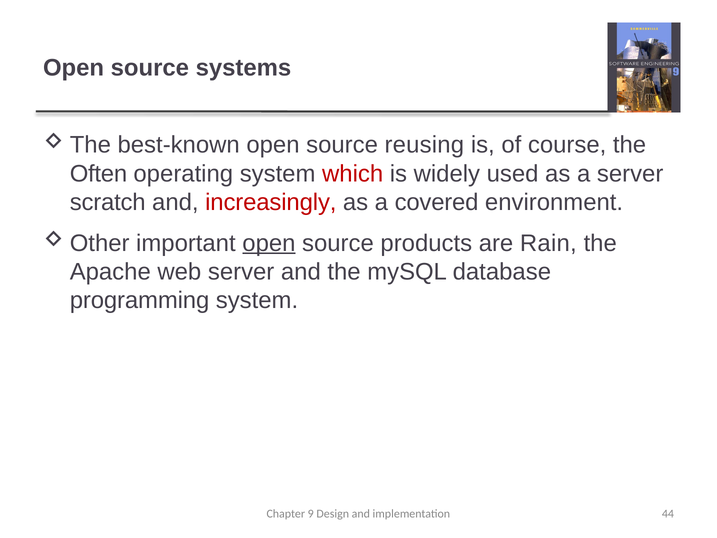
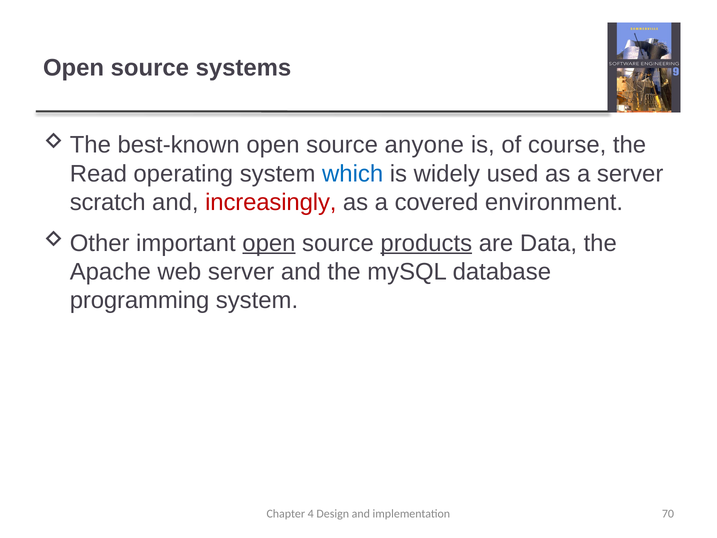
reusing: reusing -> anyone
Often: Often -> Read
which colour: red -> blue
products underline: none -> present
Rain: Rain -> Data
9: 9 -> 4
44: 44 -> 70
